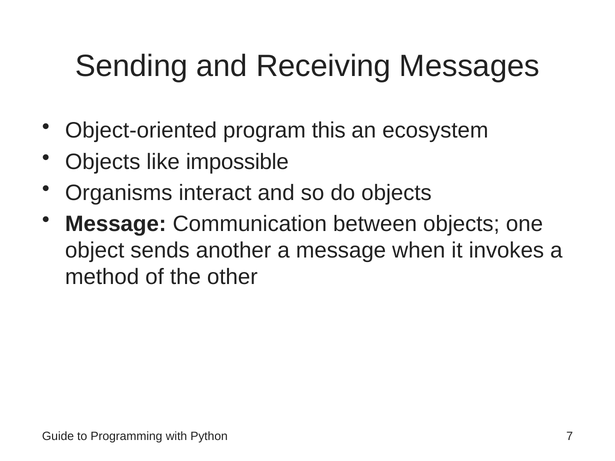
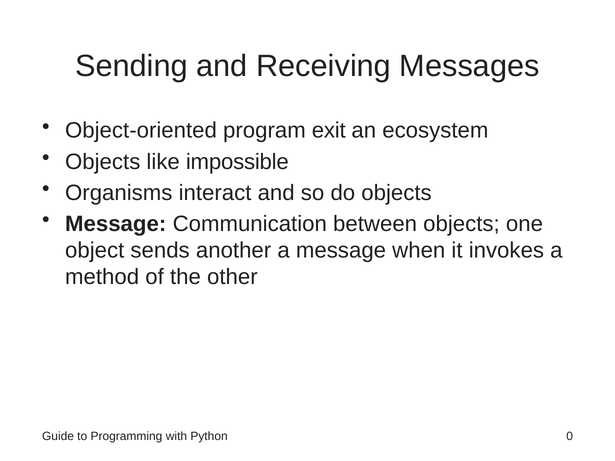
this: this -> exit
7: 7 -> 0
